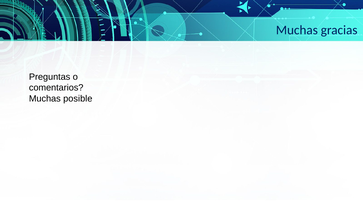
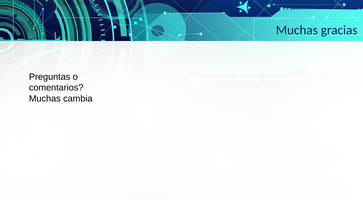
posible: posible -> cambia
